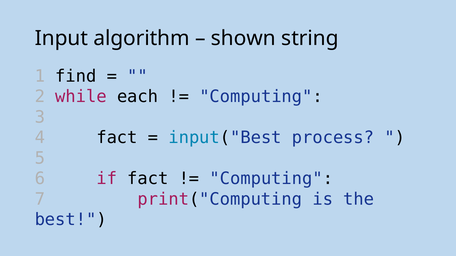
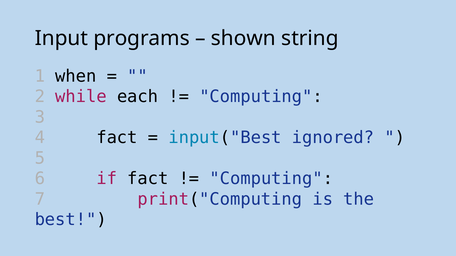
algorithm: algorithm -> programs
find: find -> when
process: process -> ignored
